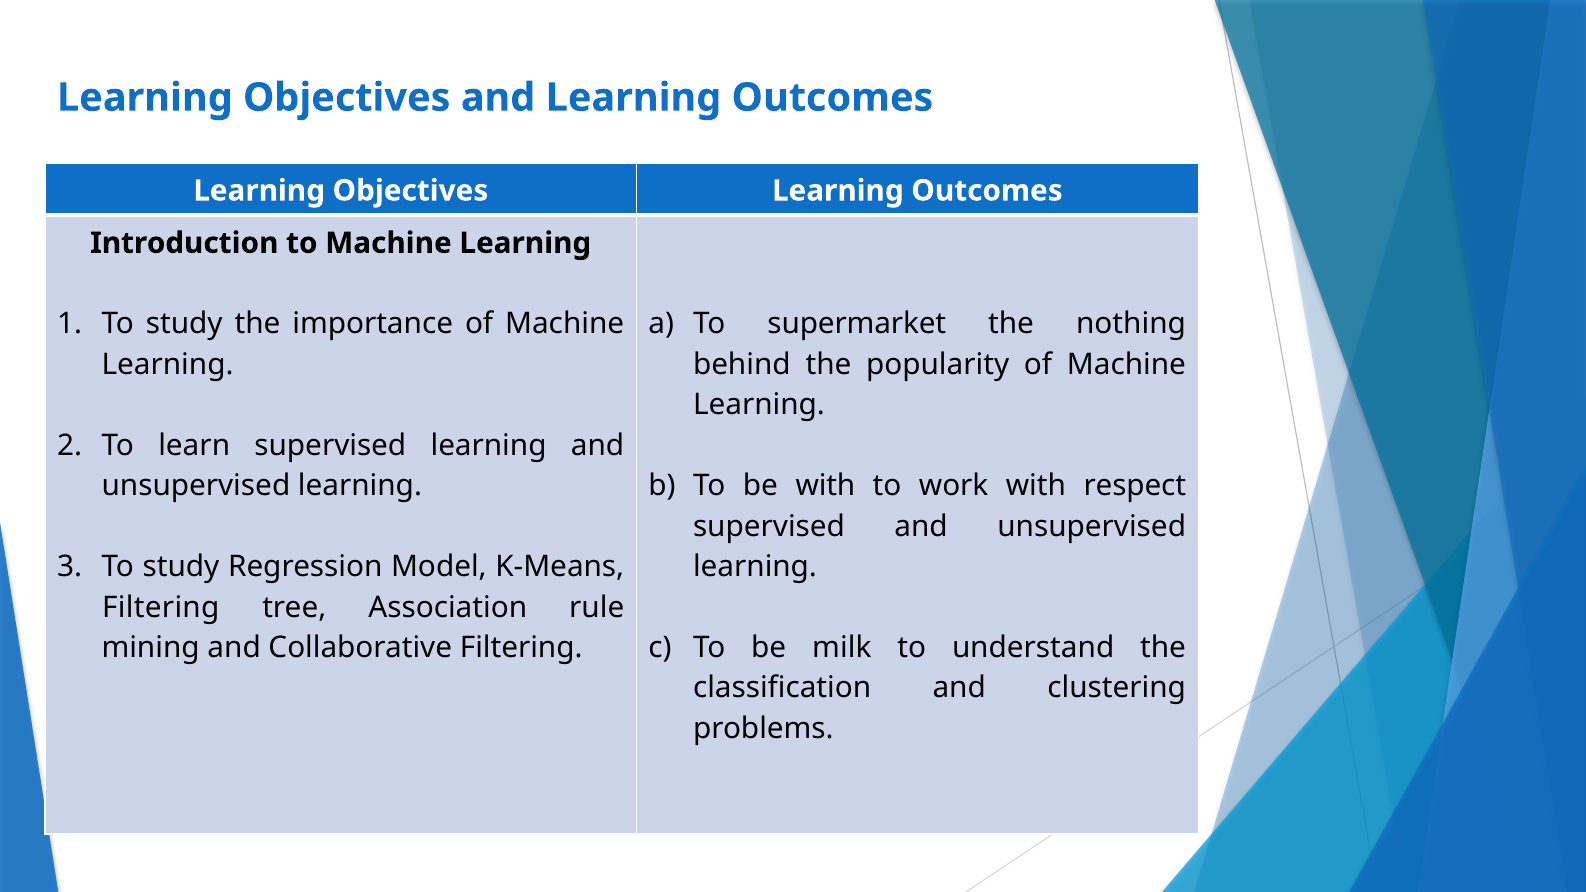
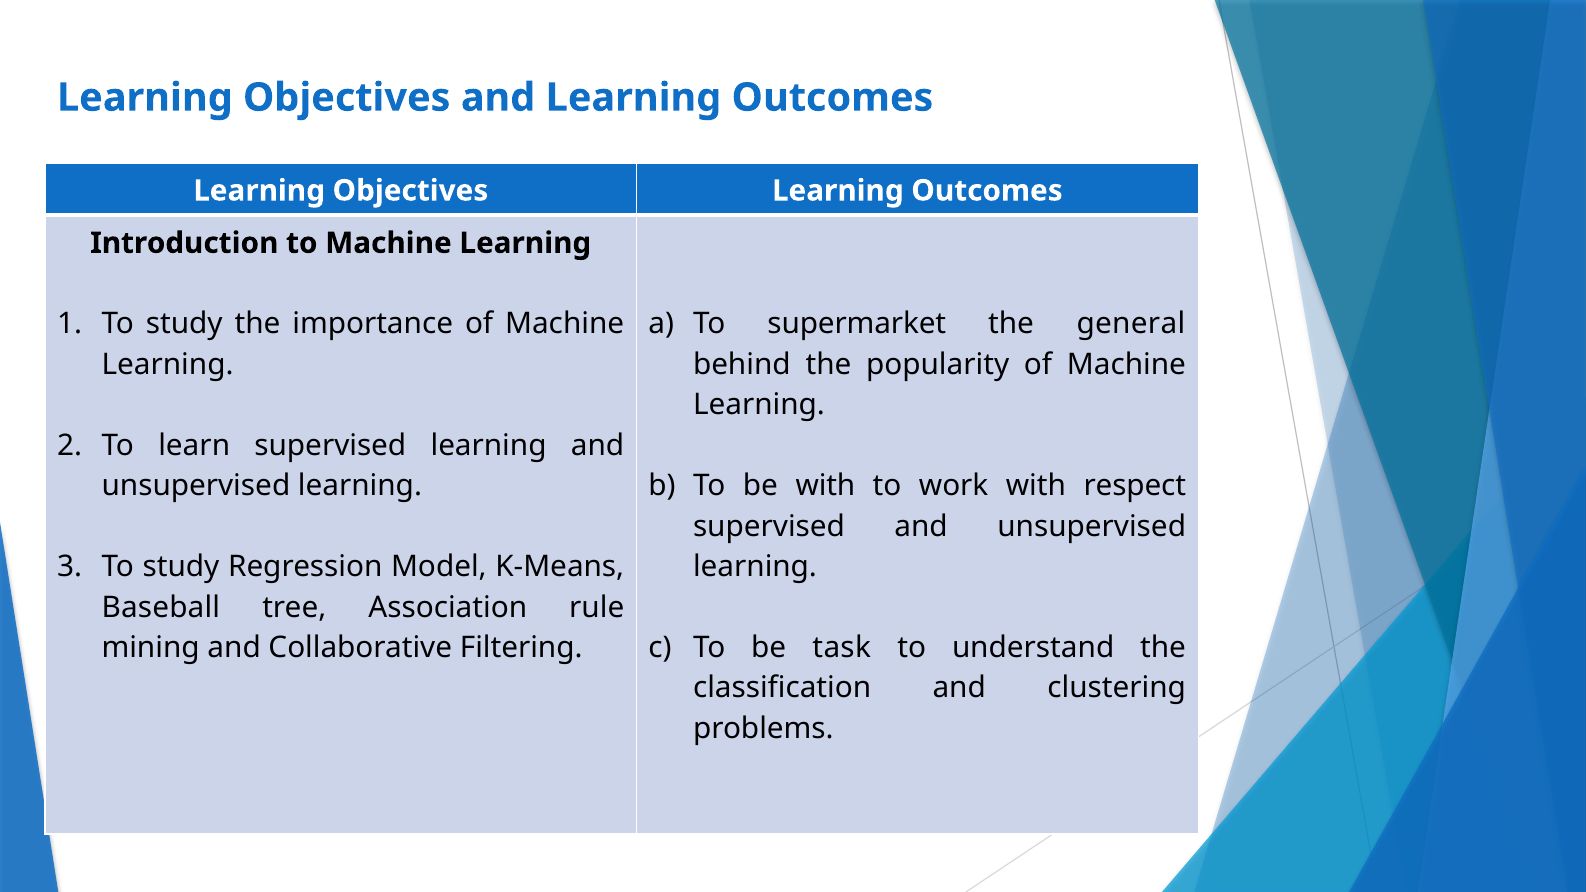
nothing: nothing -> general
Filtering at (161, 607): Filtering -> Baseball
milk: milk -> task
